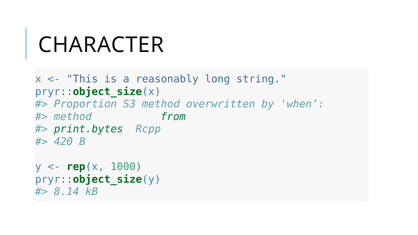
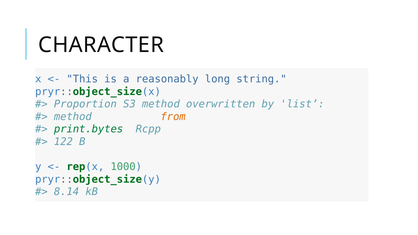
when: when -> list
from colour: green -> orange
420: 420 -> 122
